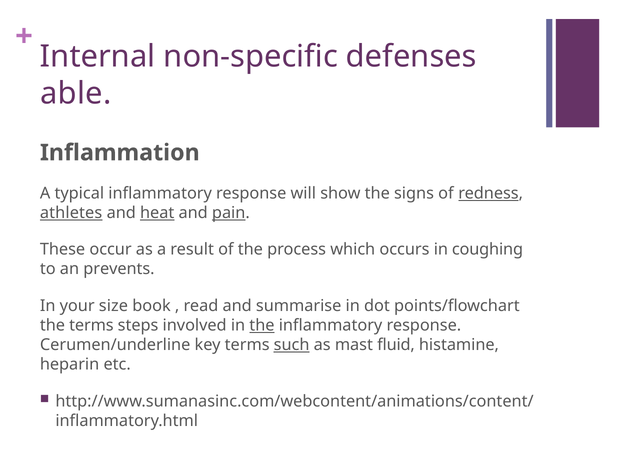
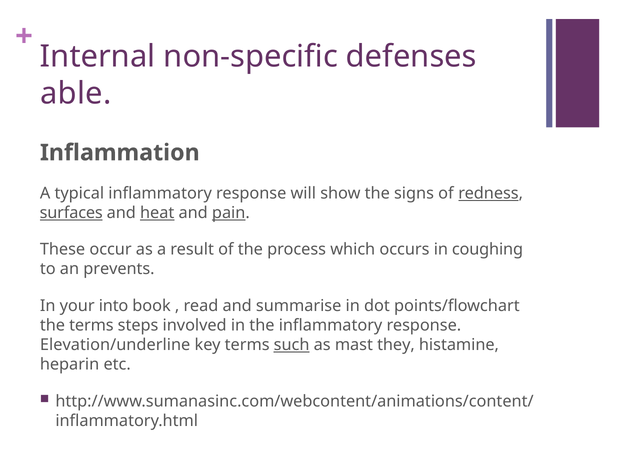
athletes: athletes -> surfaces
size: size -> into
the at (262, 326) underline: present -> none
Cerumen/underline: Cerumen/underline -> Elevation/underline
fluid: fluid -> they
